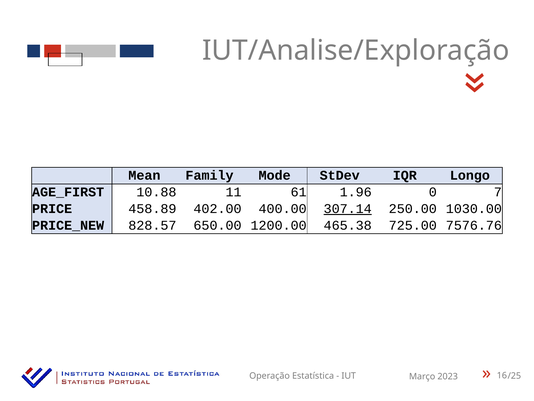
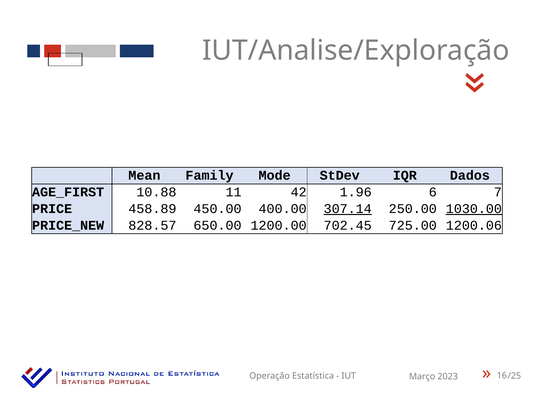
Longo: Longo -> Dados
61: 61 -> 42
0: 0 -> 6
402.00: 402.00 -> 450.00
1030.00 underline: none -> present
465.38: 465.38 -> 702.45
7576.76: 7576.76 -> 1200.06
